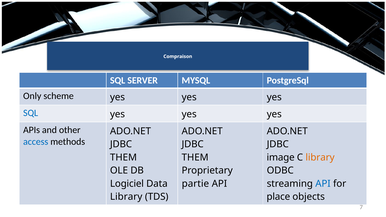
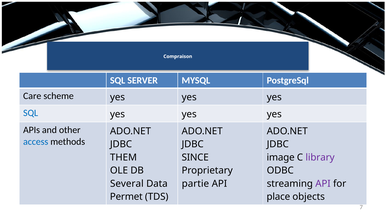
Only: Only -> Care
THEM at (195, 157): THEM -> SINCE
library at (320, 157) colour: orange -> purple
Logiciel: Logiciel -> Several
API at (323, 184) colour: blue -> purple
Library at (126, 197): Library -> Permet
